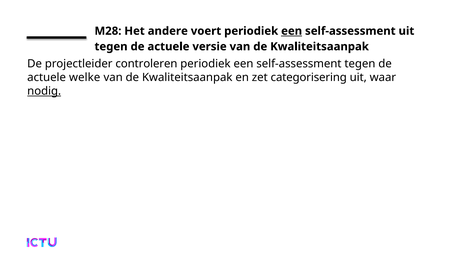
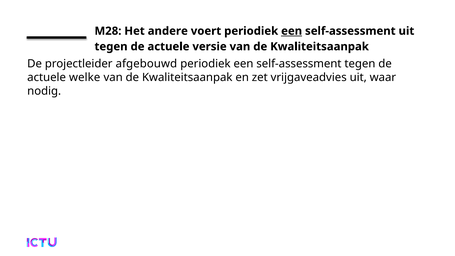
controleren: controleren -> afgebouwd
categorisering: categorisering -> vrijgaveadvies
nodig underline: present -> none
